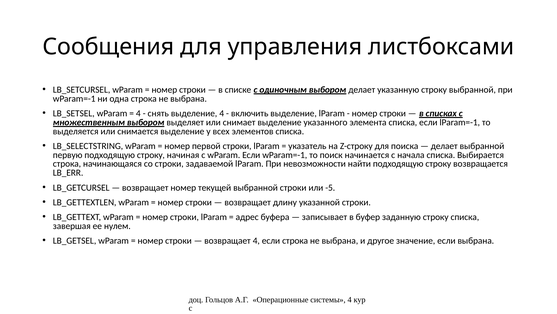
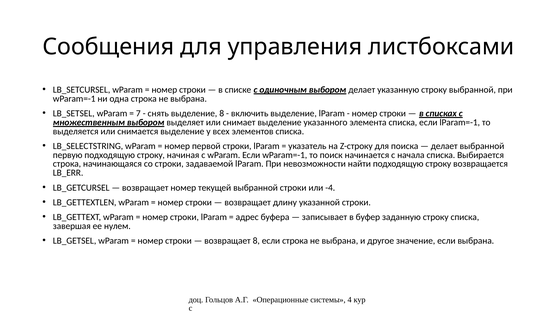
4 at (138, 113): 4 -> 7
выделение 4: 4 -> 8
-5: -5 -> -4
возвращает 4: 4 -> 8
